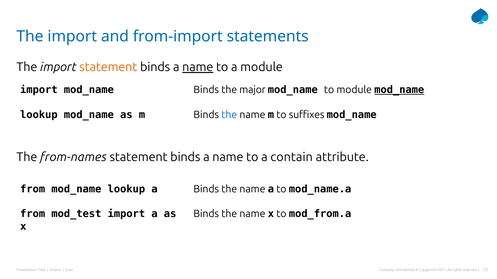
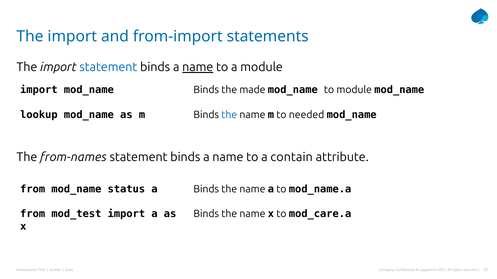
statement at (108, 67) colour: orange -> blue
major: major -> made
mod_name at (399, 90) underline: present -> none
suffixes: suffixes -> needed
from mod_name lookup: lookup -> status
mod_from.a: mod_from.a -> mod_care.a
